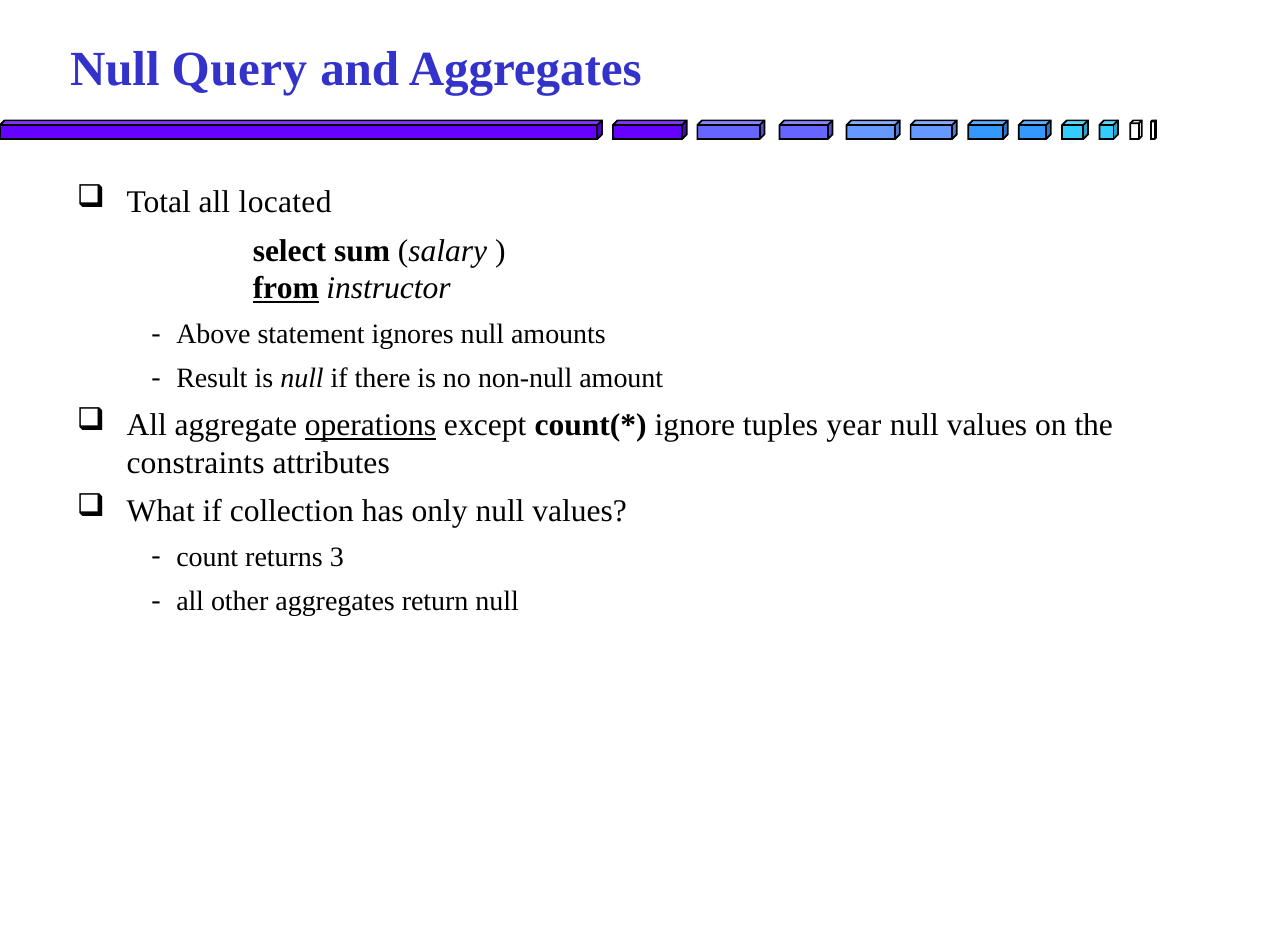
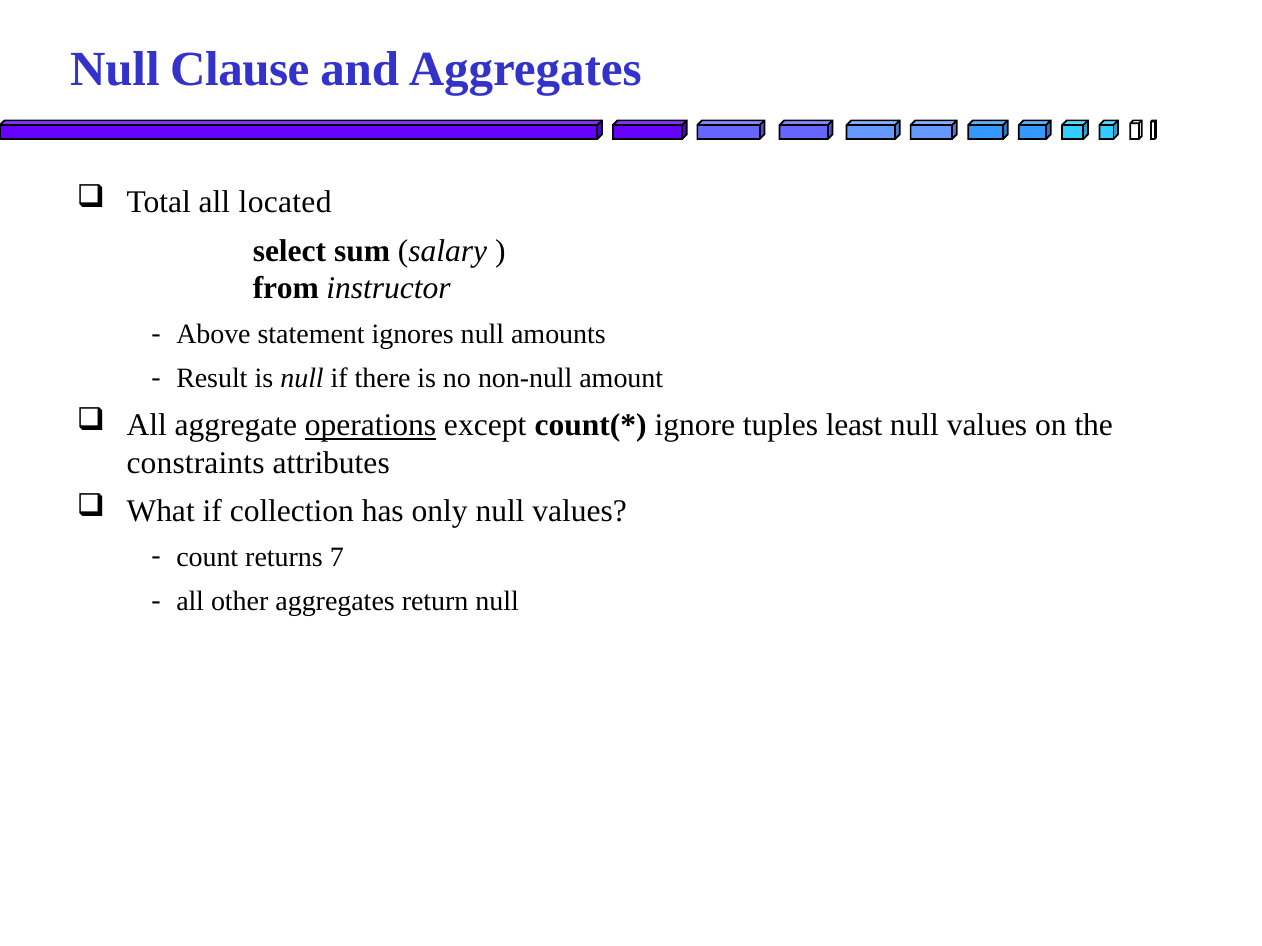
Query: Query -> Clause
from underline: present -> none
year: year -> least
3: 3 -> 7
